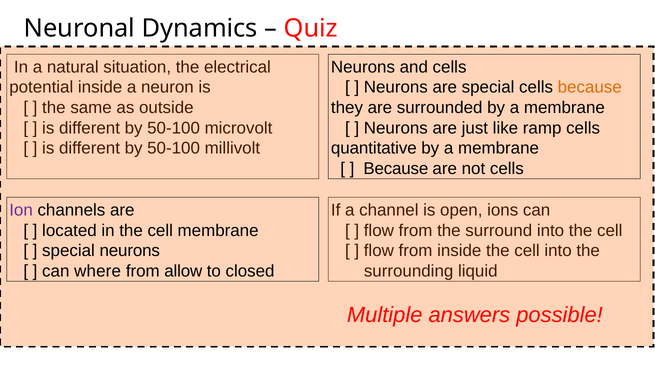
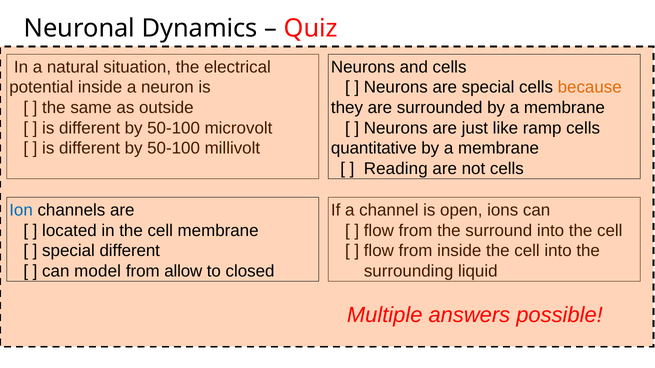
Because at (396, 169): Because -> Reading
Ion colour: purple -> blue
special neurons: neurons -> different
where: where -> model
